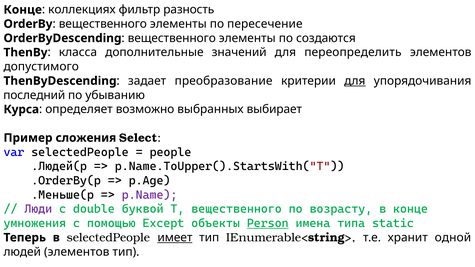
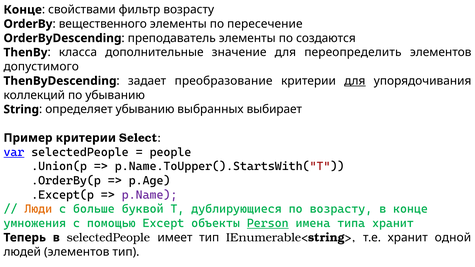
коллекциях: коллекциях -> свойствами
фильтр разность: разность -> возрасту
вещественного at (172, 38): вещественного -> преподаватель
значений: значений -> значение
последний: последний -> коллекций
Курса: Курса -> String
определяет возможно: возможно -> убыванию
Пример сложения: сложения -> критерии
var underline: none -> present
.Людей(p: .Людей(p -> .Union(p
.Меньше(p: .Меньше(p -> .Except(p
Люди colour: purple -> orange
double: double -> больше
T вещественного: вещественного -> дублирующиеся
типа static: static -> хранит
имеет underline: present -> none
